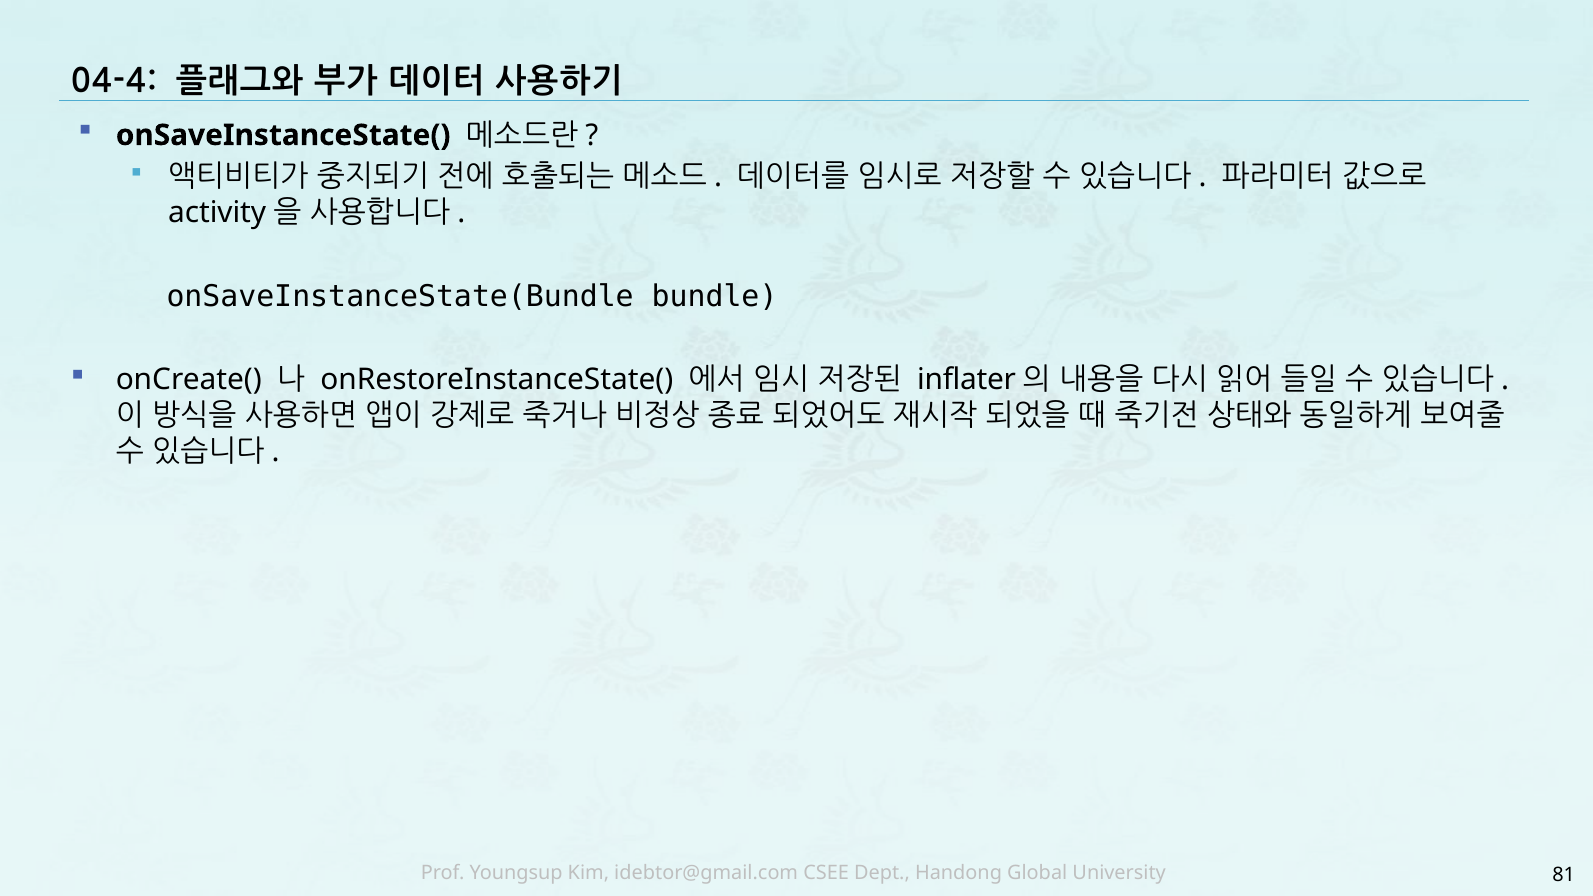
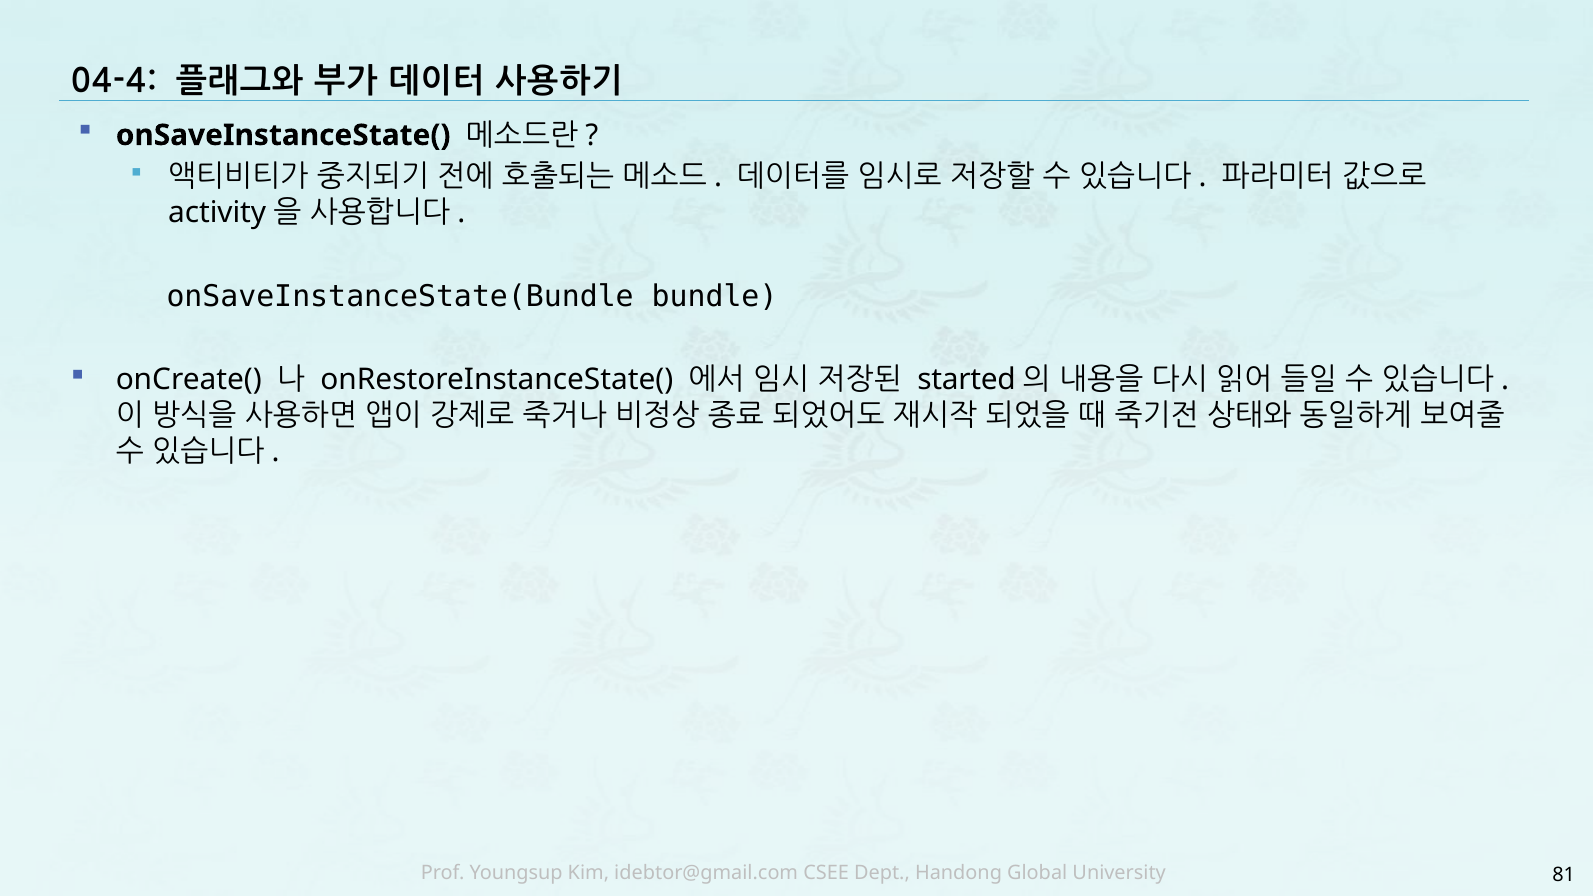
inflater: inflater -> started
